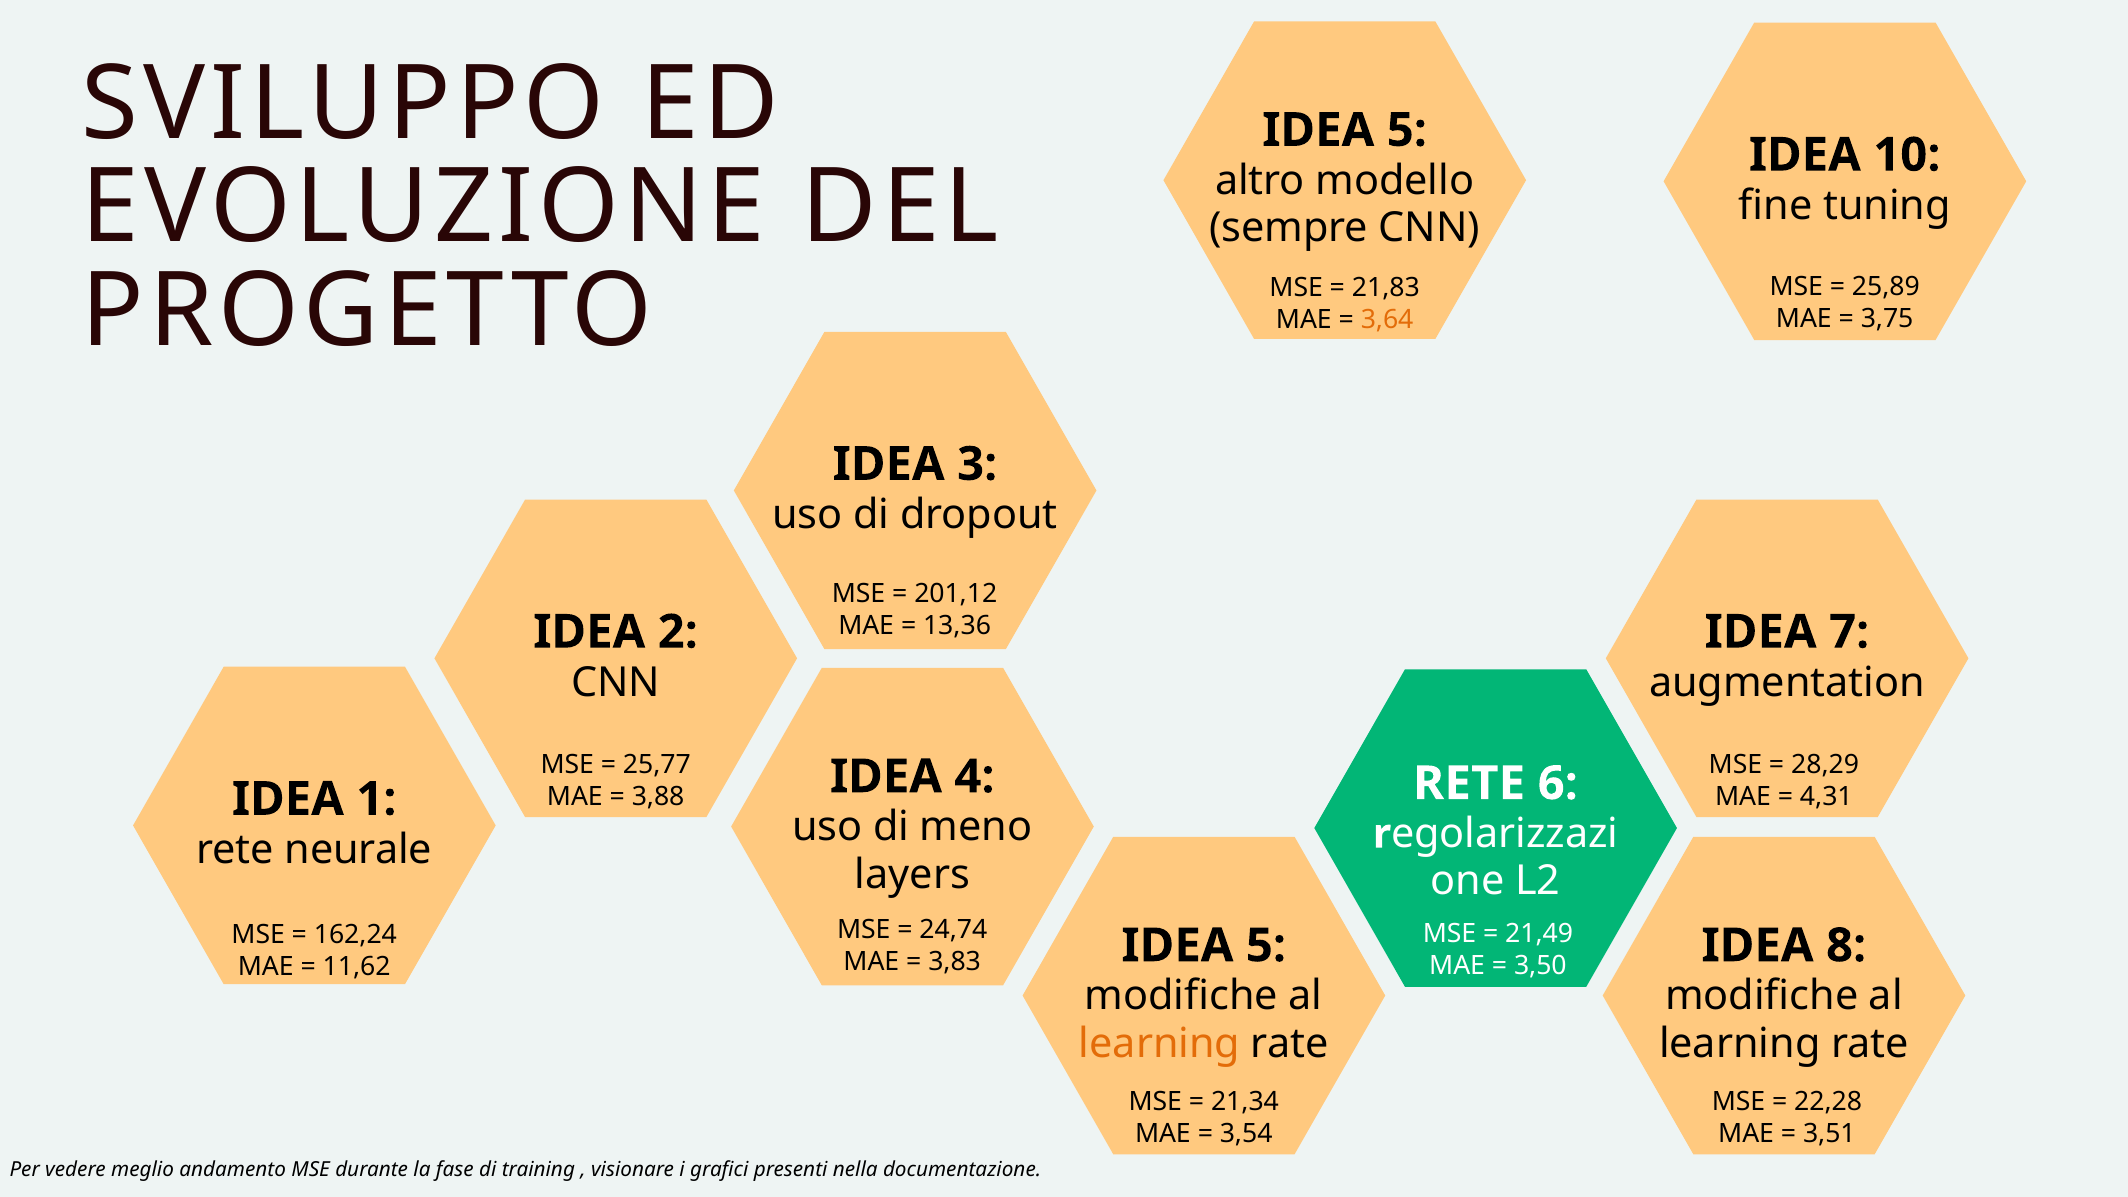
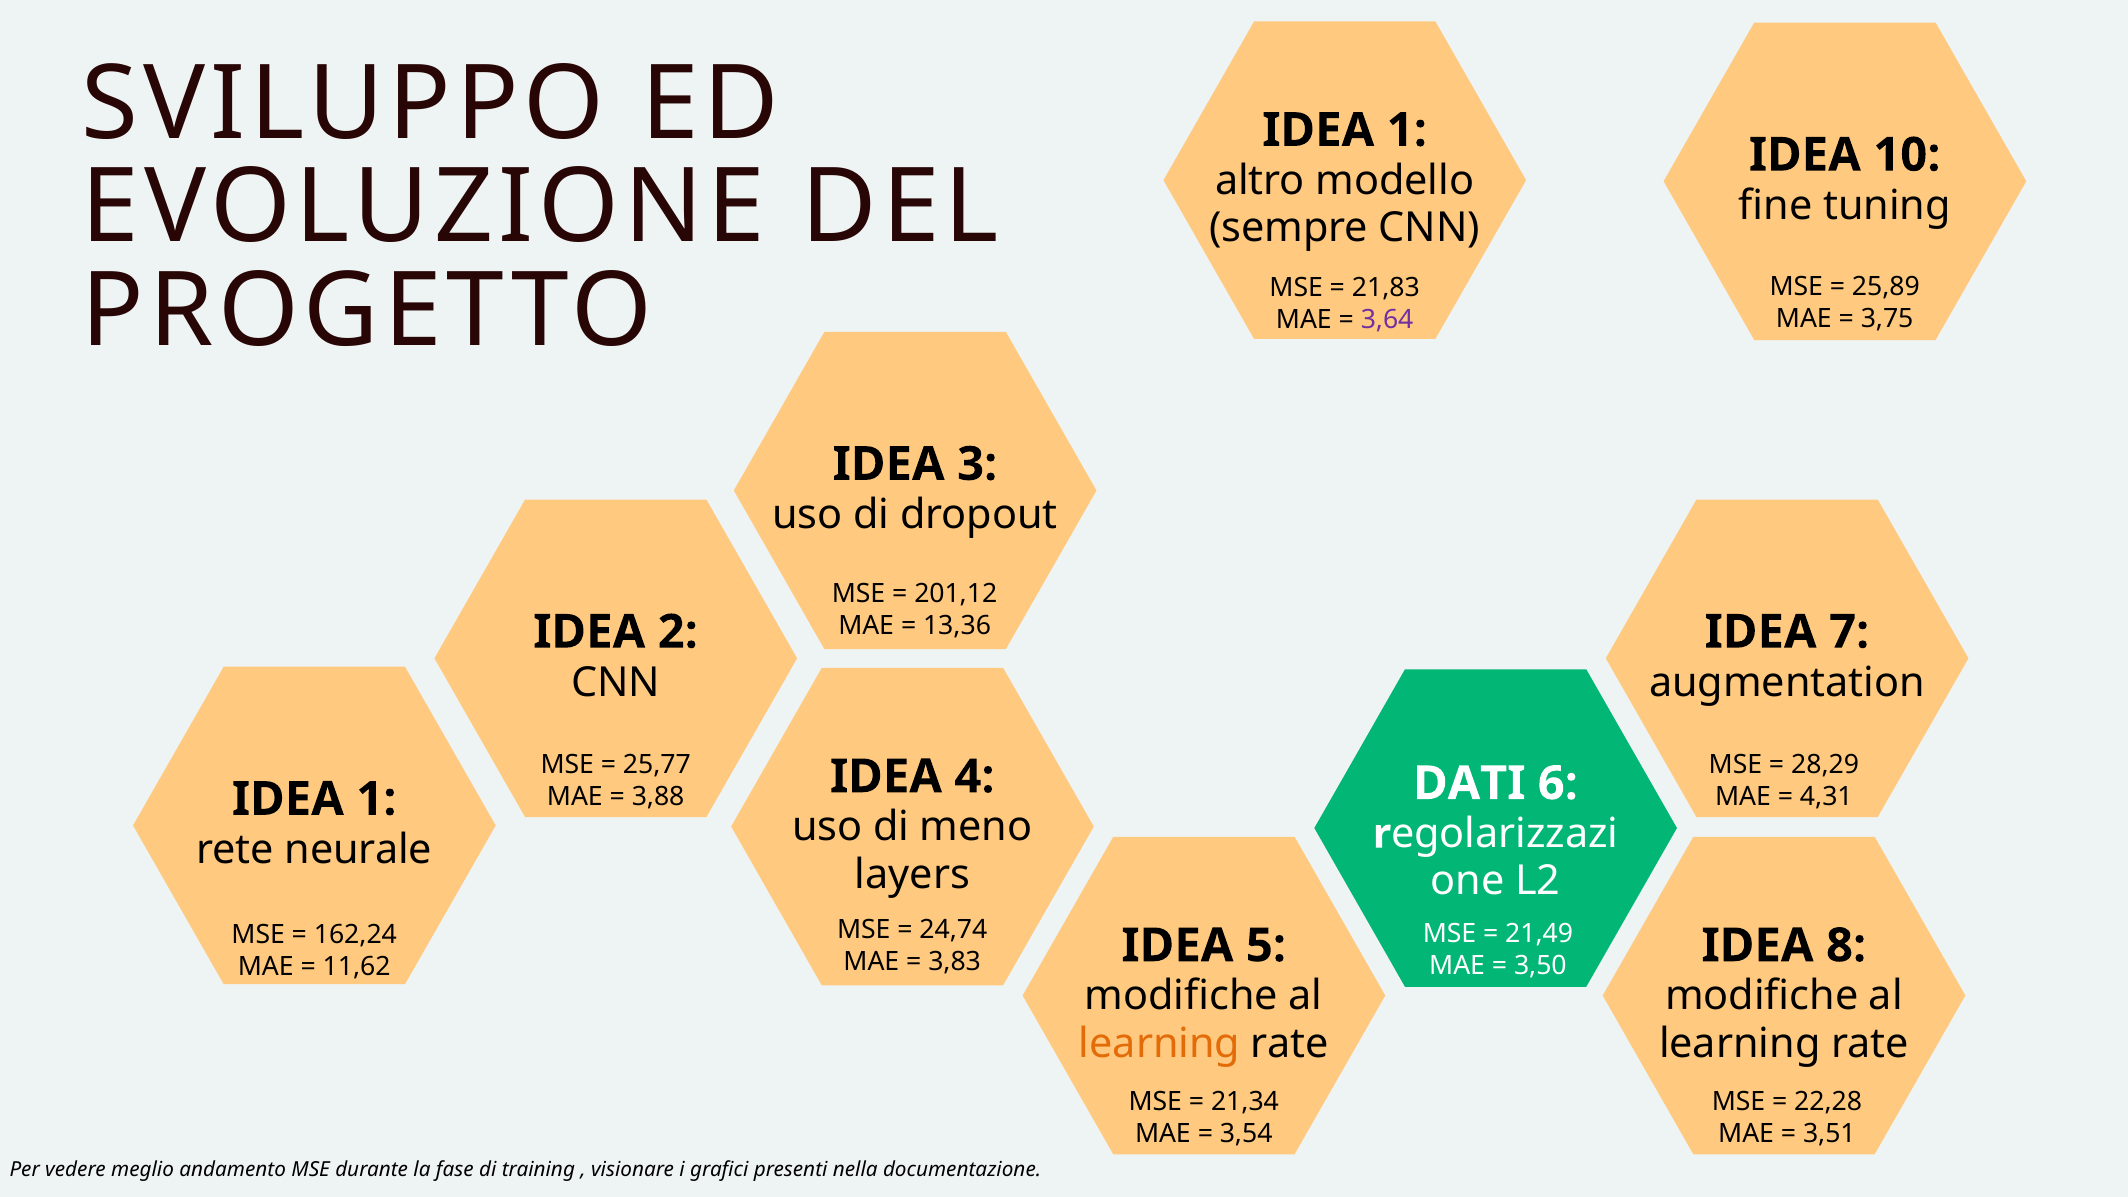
5 at (1407, 130): 5 -> 1
3,64 colour: orange -> purple
RETE at (1469, 784): RETE -> DATI
